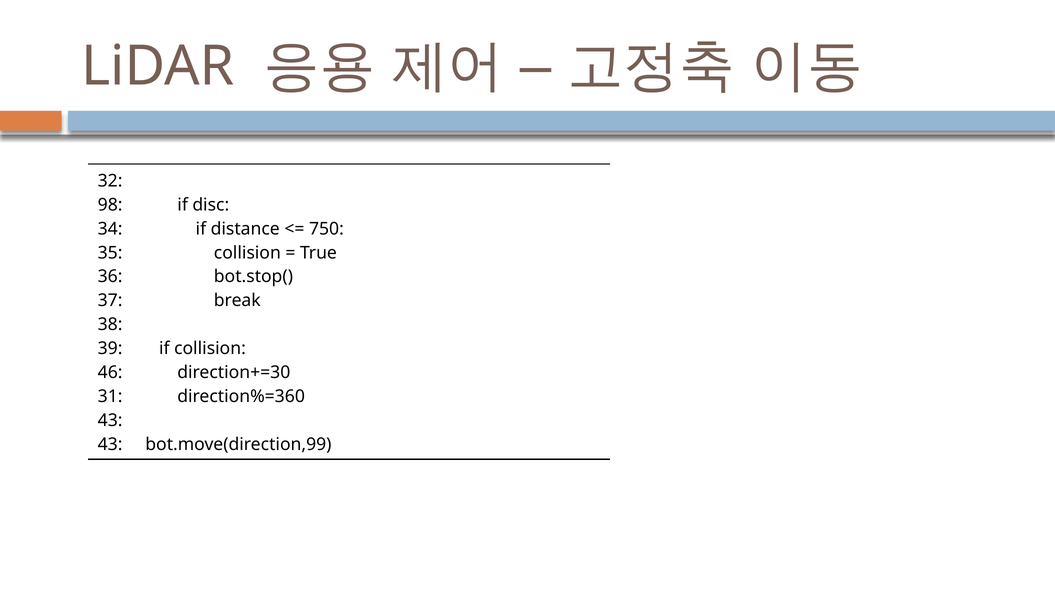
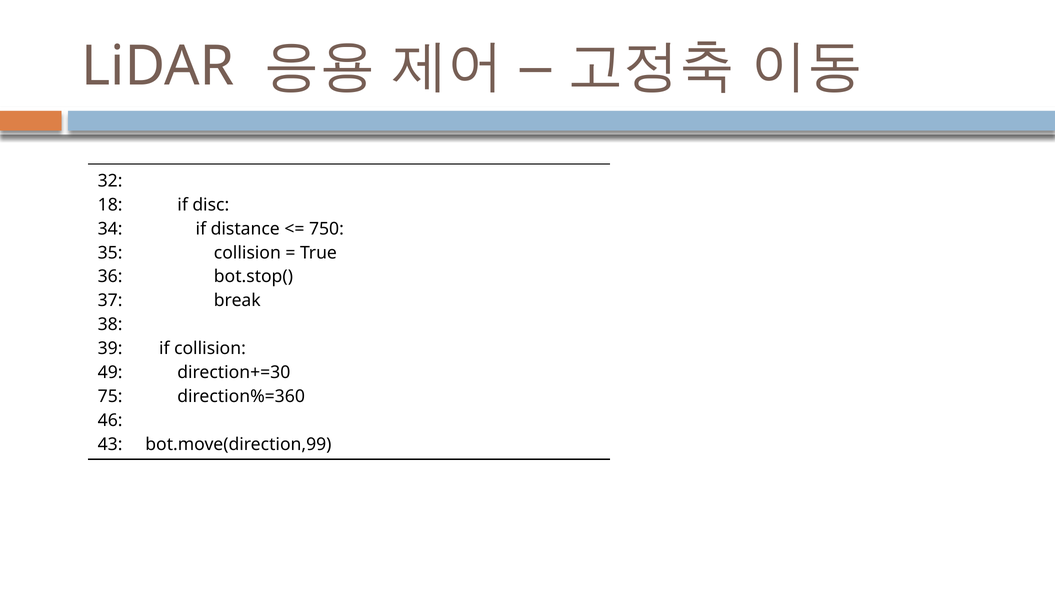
98: 98 -> 18
46: 46 -> 49
31: 31 -> 75
43 at (110, 420): 43 -> 46
